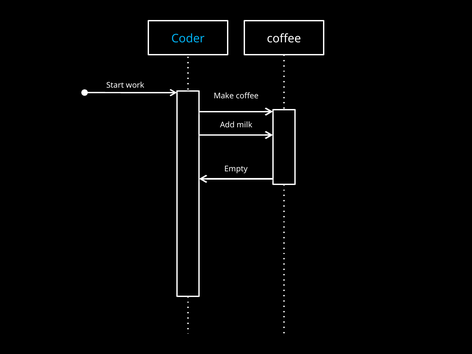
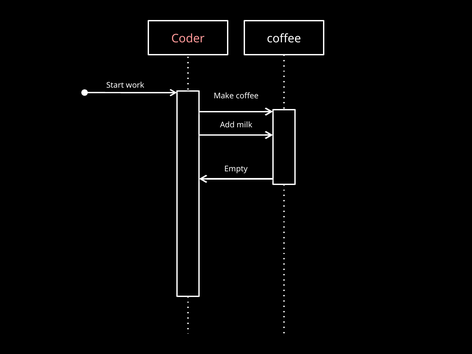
Coder colour: light blue -> pink
